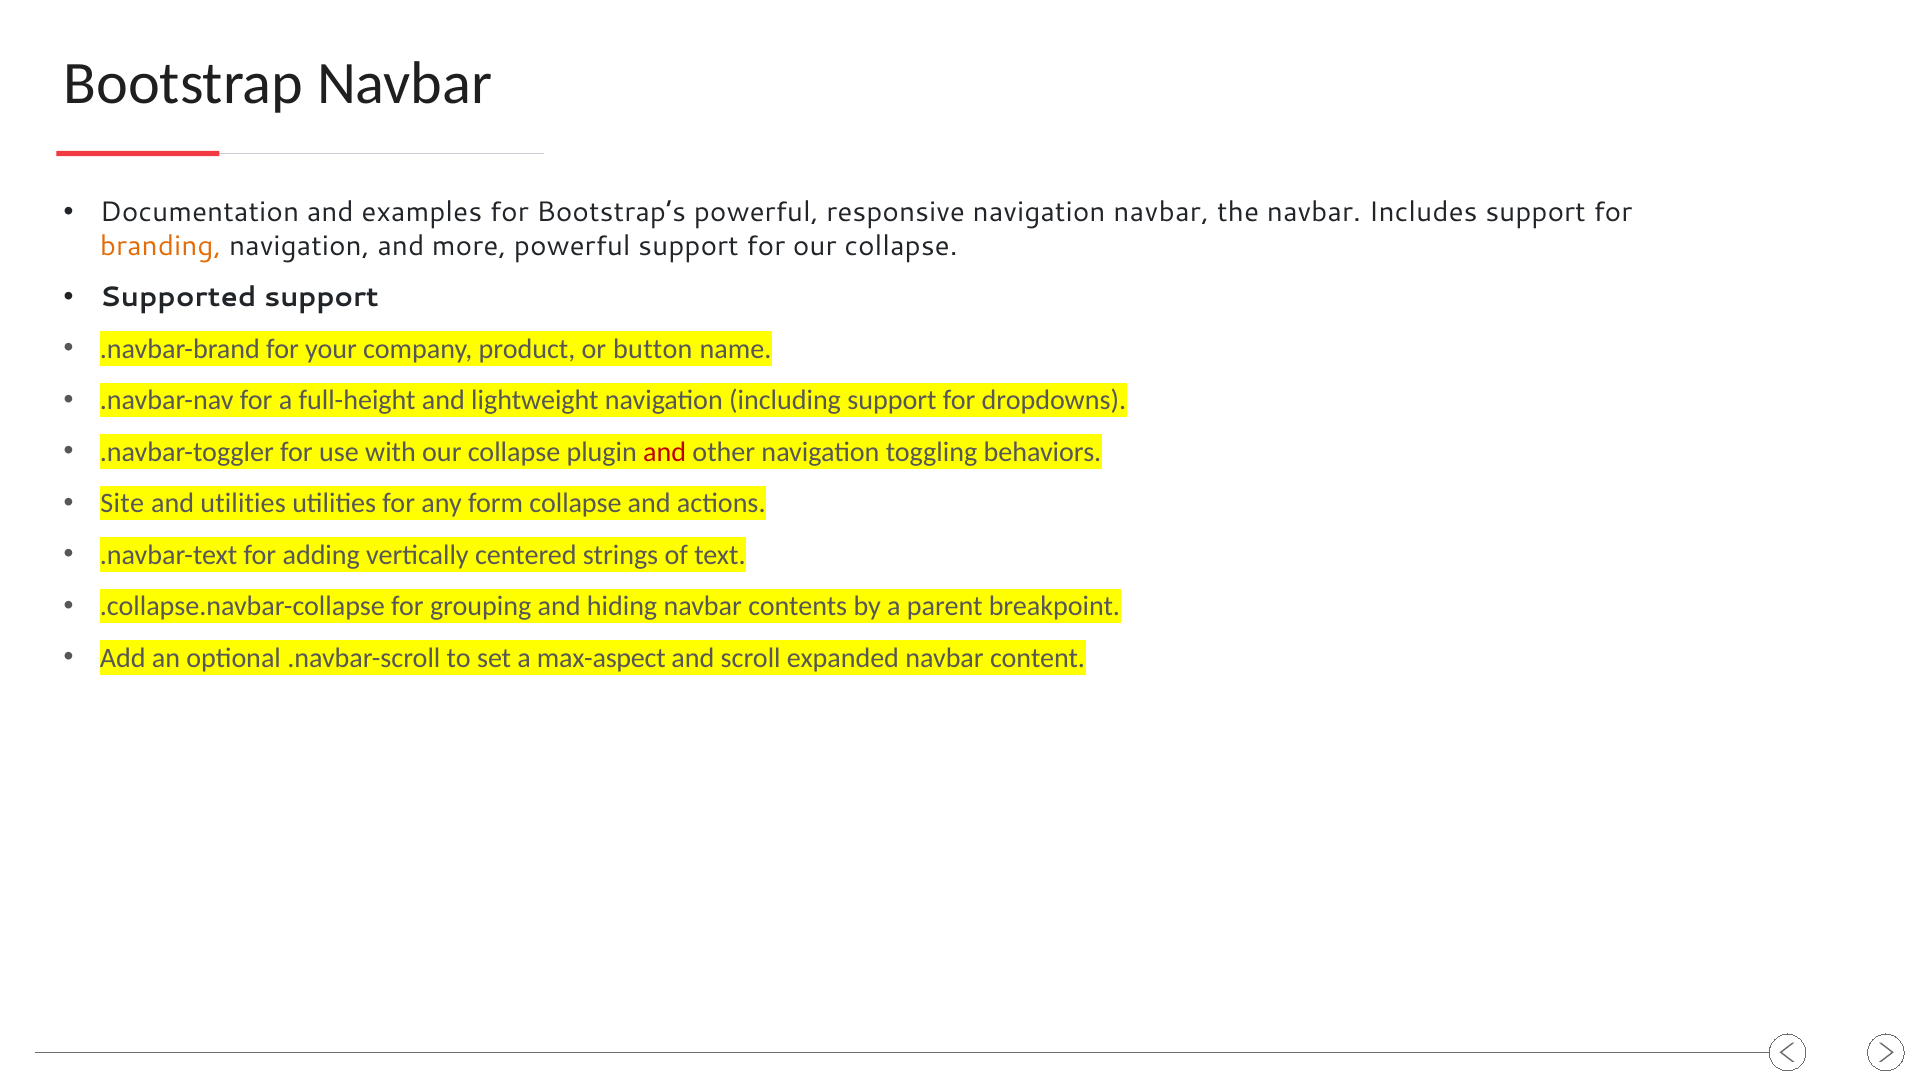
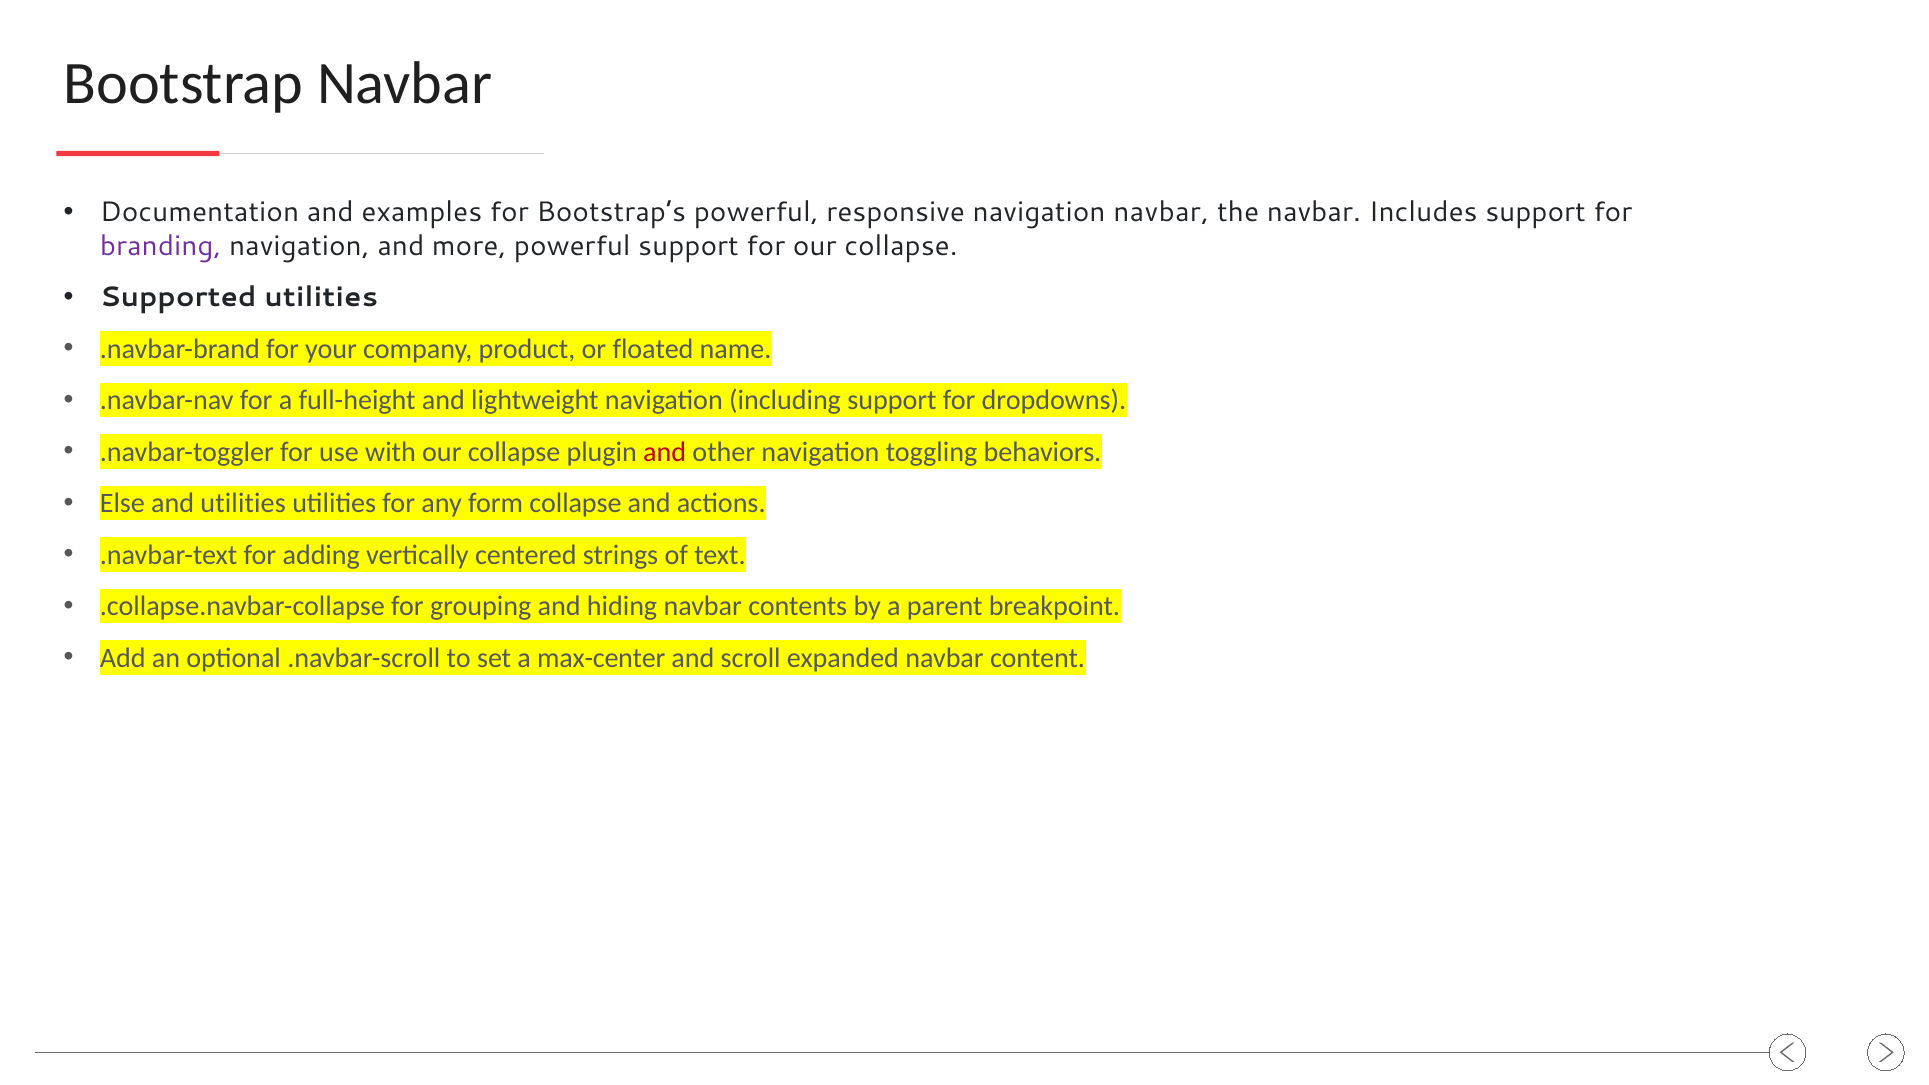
branding colour: orange -> purple
Supported support: support -> utilities
button: button -> floated
Site: Site -> Else
max-aspect: max-aspect -> max-center
